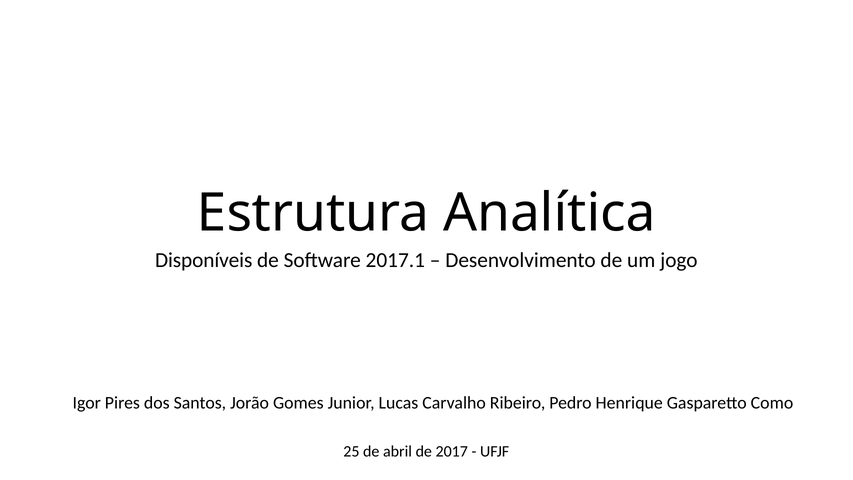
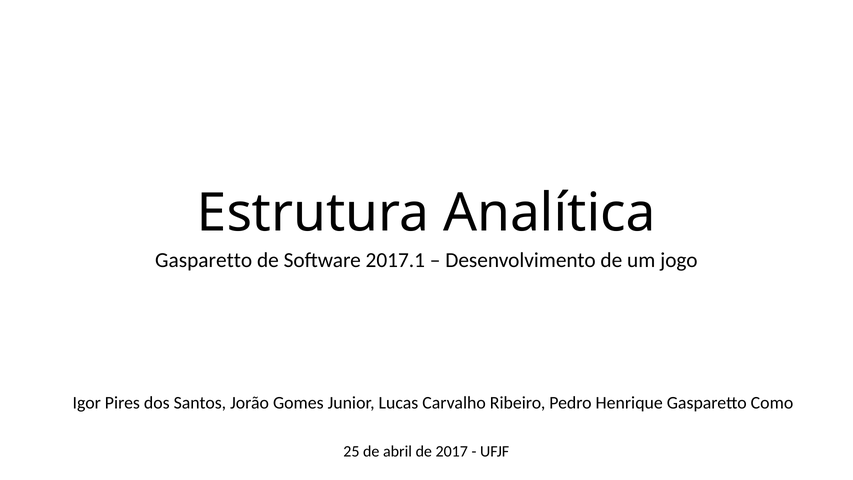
Disponíveis at (204, 260): Disponíveis -> Gasparetto
